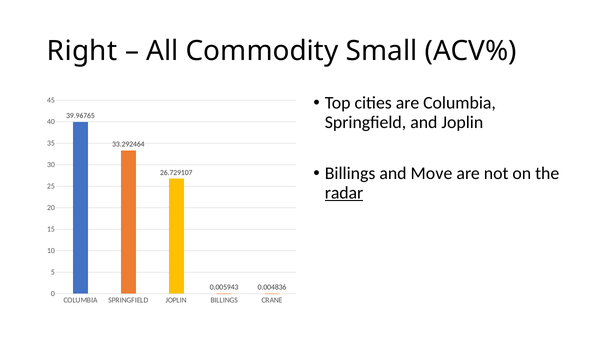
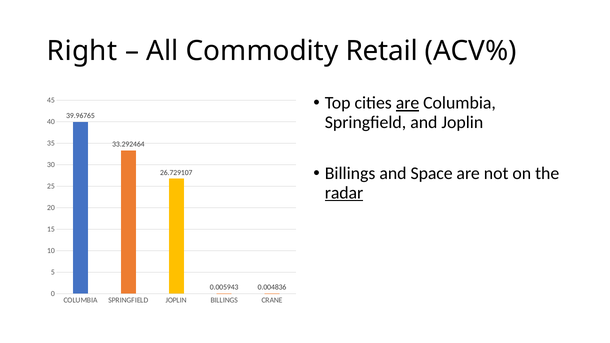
Small: Small -> Retail
are at (408, 103) underline: none -> present
Move: Move -> Space
